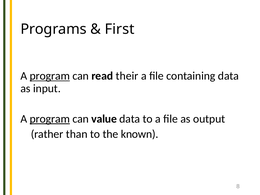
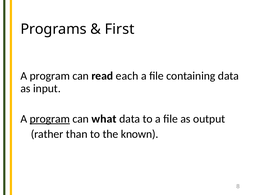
program at (50, 76) underline: present -> none
their: their -> each
value: value -> what
